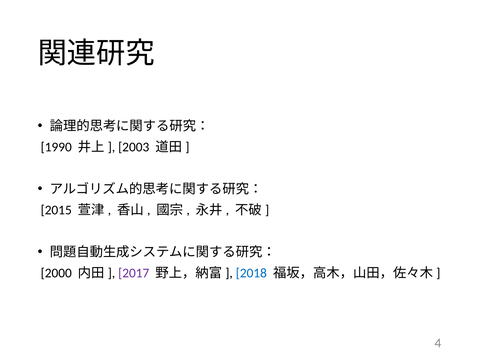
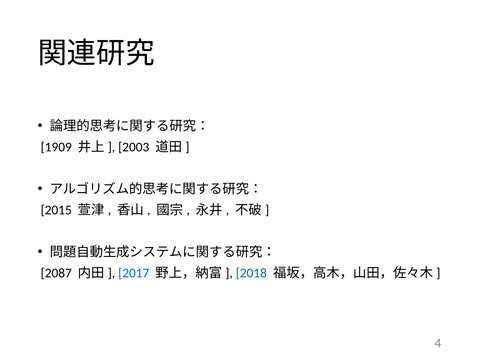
1990: 1990 -> 1909
2000: 2000 -> 2087
2017 colour: purple -> blue
